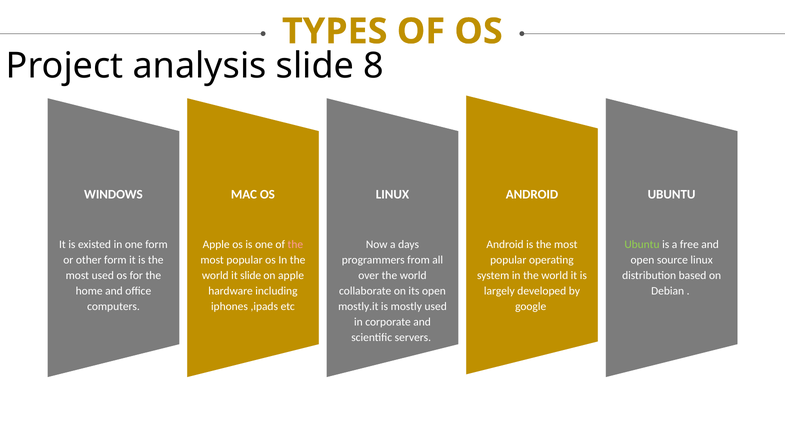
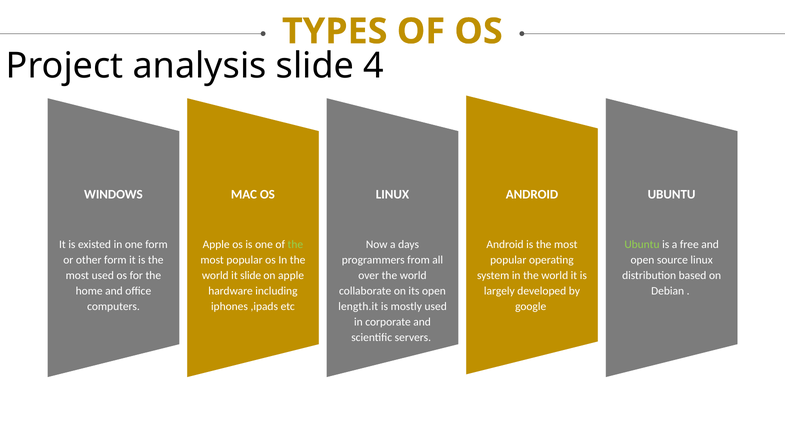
8: 8 -> 4
the at (295, 245) colour: pink -> light green
mostly.it: mostly.it -> length.it
